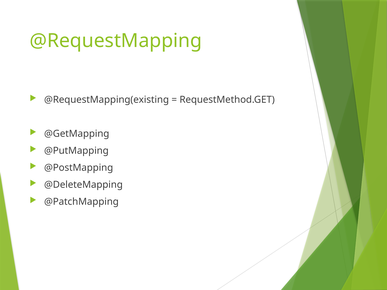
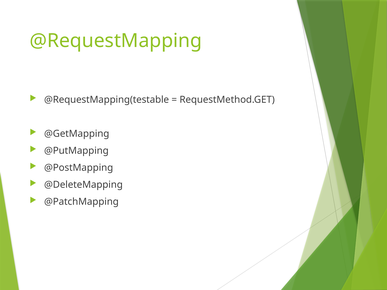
@RequestMapping(existing: @RequestMapping(existing -> @RequestMapping(testable
